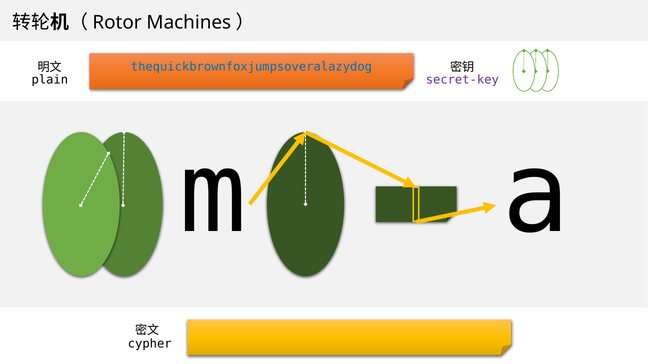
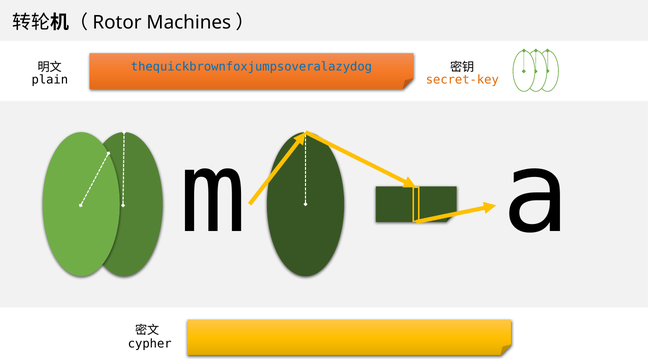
secret-key colour: purple -> orange
